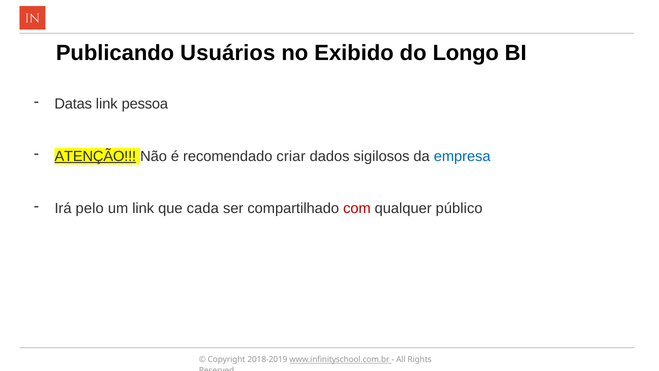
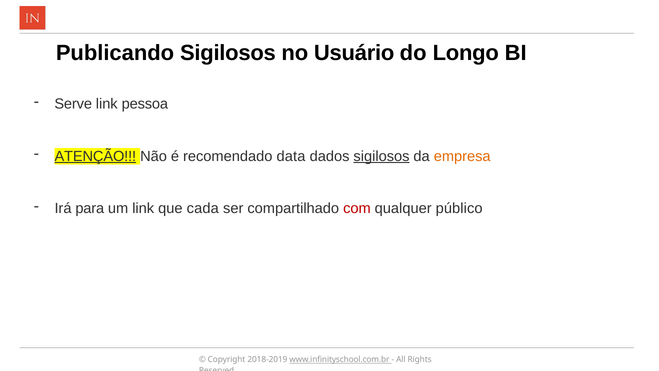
Publicando Usuários: Usuários -> Sigilosos
Exibido: Exibido -> Usuário
Datas: Datas -> Serve
criar: criar -> data
sigilosos at (381, 156) underline: none -> present
empresa colour: blue -> orange
pelo: pelo -> para
